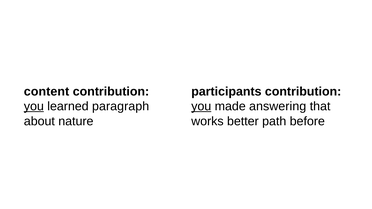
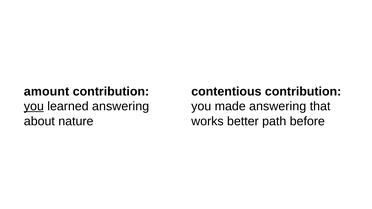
content: content -> amount
participants: participants -> contentious
learned paragraph: paragraph -> answering
you at (201, 107) underline: present -> none
